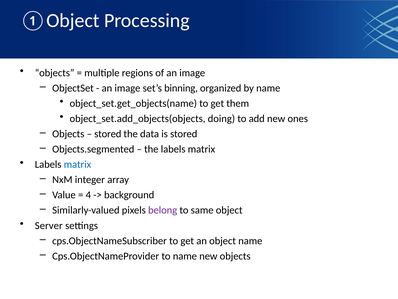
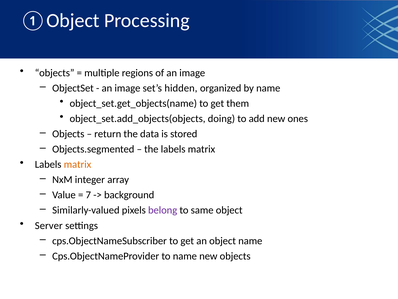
binning: binning -> hidden
stored at (108, 134): stored -> return
matrix at (77, 164) colour: blue -> orange
4: 4 -> 7
